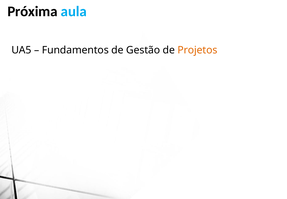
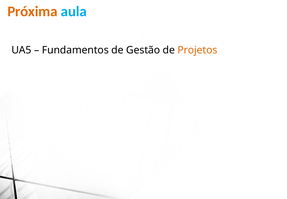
Próxima colour: black -> orange
